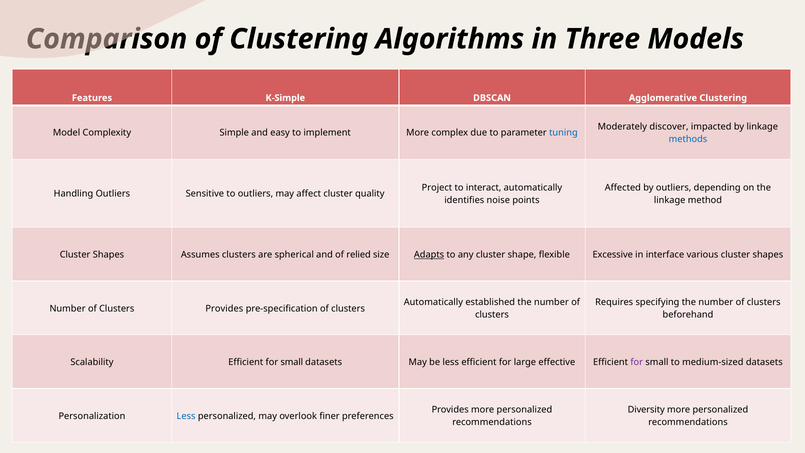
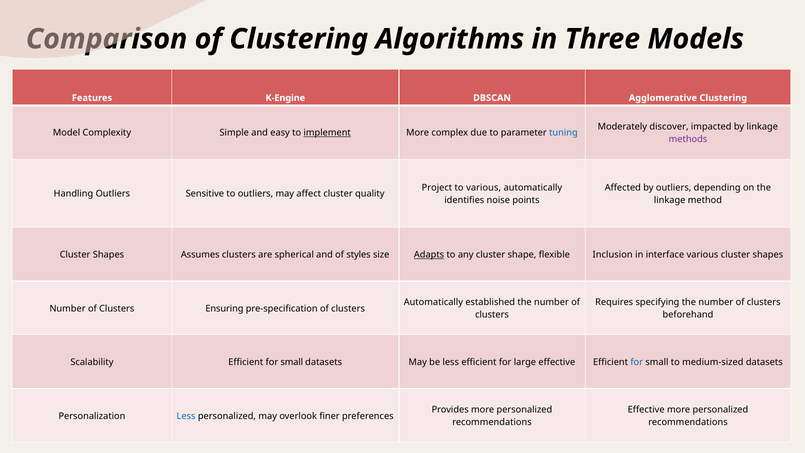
K-Simple: K-Simple -> K-Engine
implement underline: none -> present
methods colour: blue -> purple
to interact: interact -> various
relied: relied -> styles
Excessive: Excessive -> Inclusion
Clusters Provides: Provides -> Ensuring
for at (637, 362) colour: purple -> blue
Diversity at (646, 410): Diversity -> Effective
